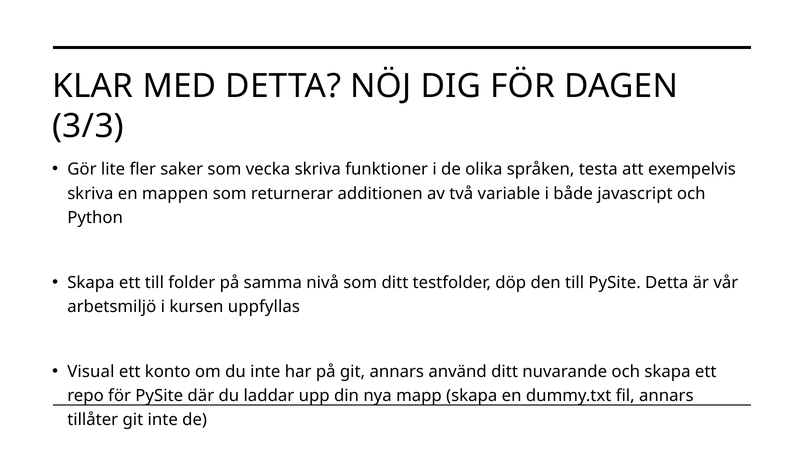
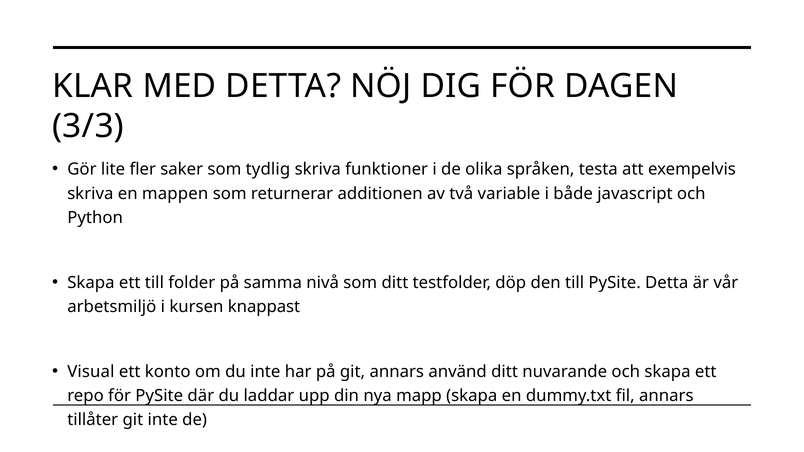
vecka: vecka -> tydlig
uppfyllas: uppfyllas -> knappast
